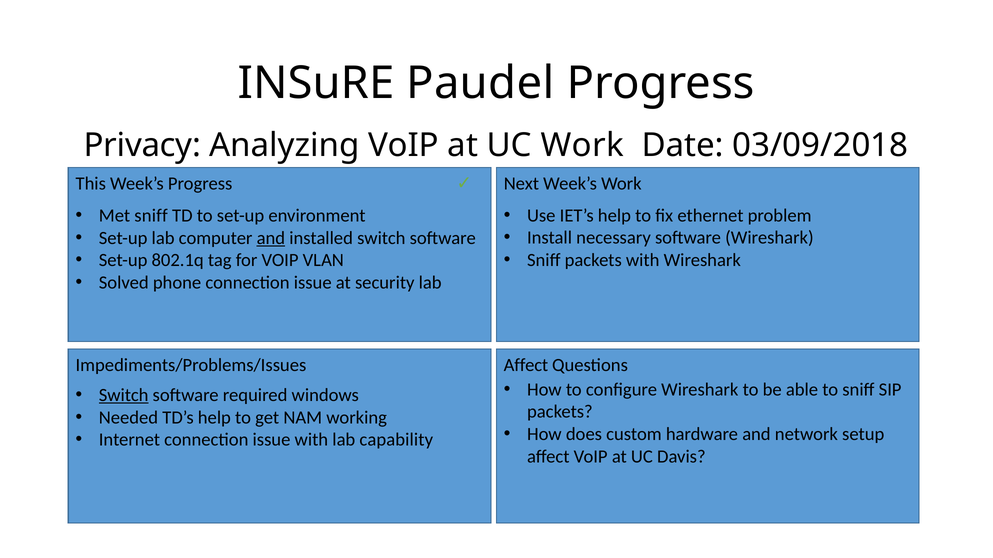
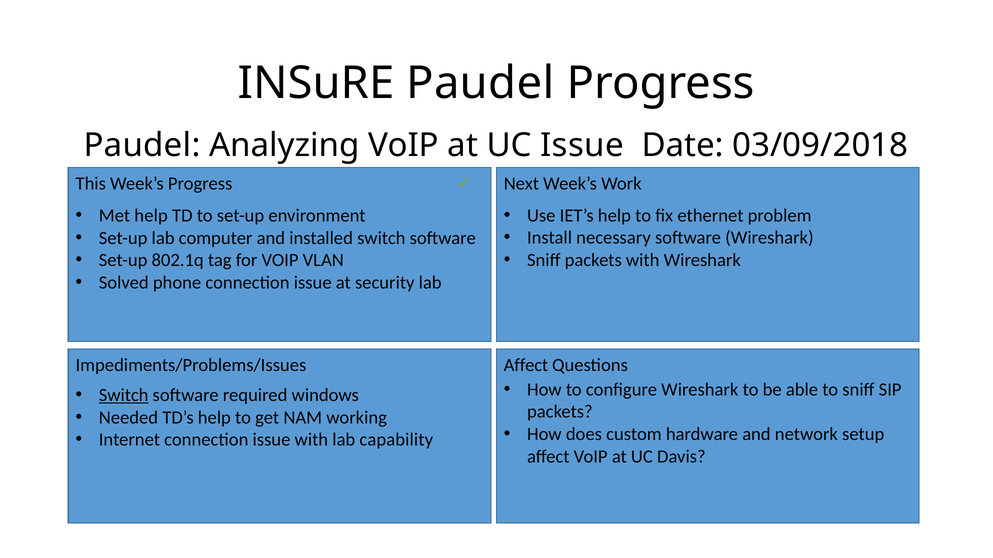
Privacy at (142, 146): Privacy -> Paudel
UC Work: Work -> Issue
Met sniff: sniff -> help
and at (271, 238) underline: present -> none
